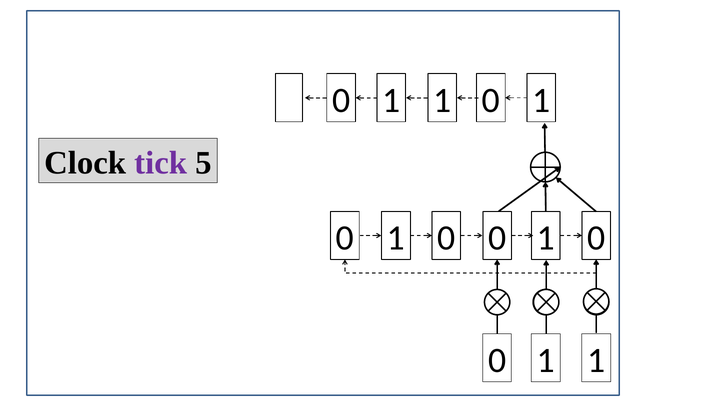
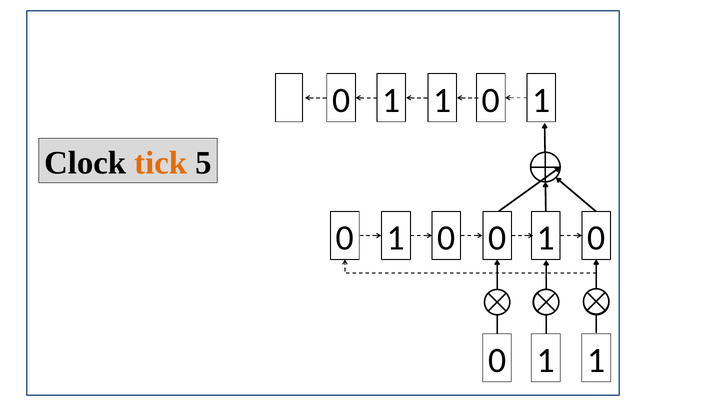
tick colour: purple -> orange
